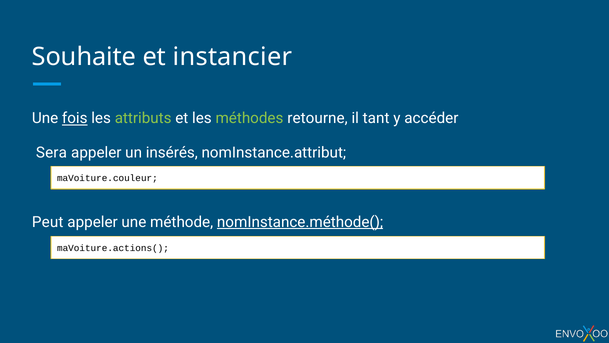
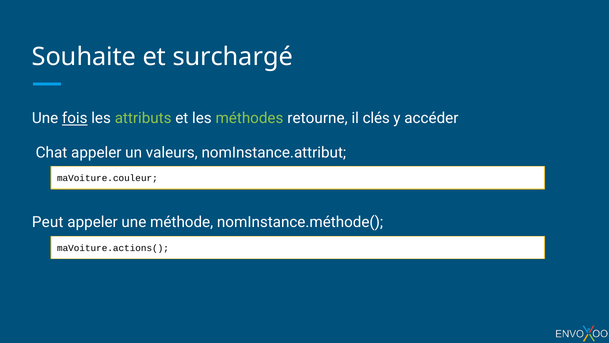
instancier: instancier -> surchargé
tant: tant -> clés
Sera: Sera -> Chat
insérés: insérés -> valeurs
nomInstance.méthode( underline: present -> none
